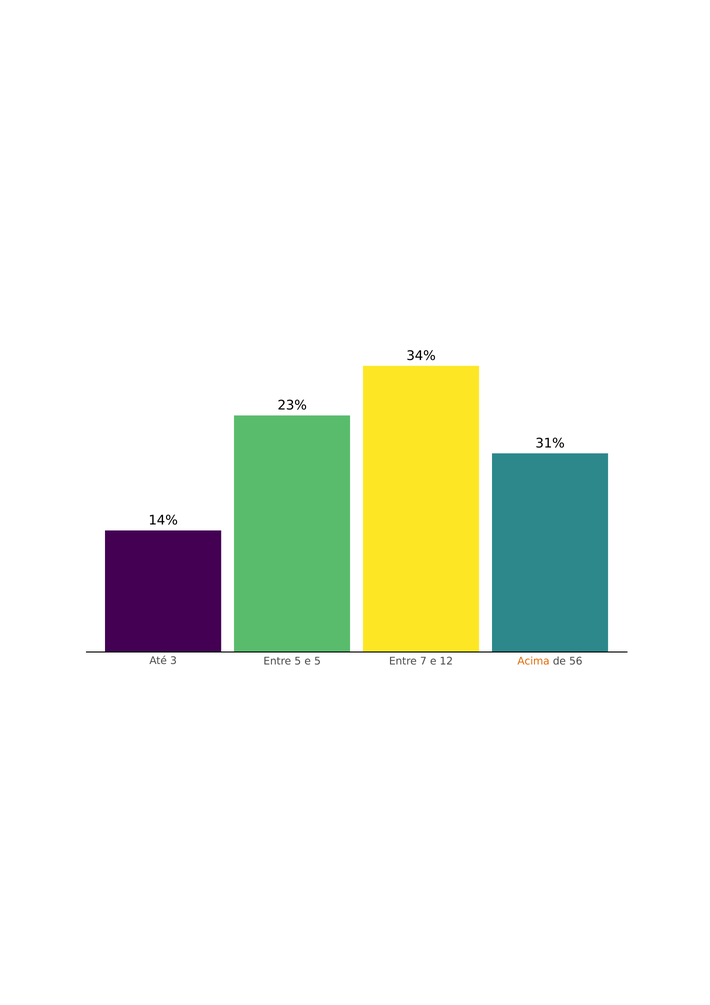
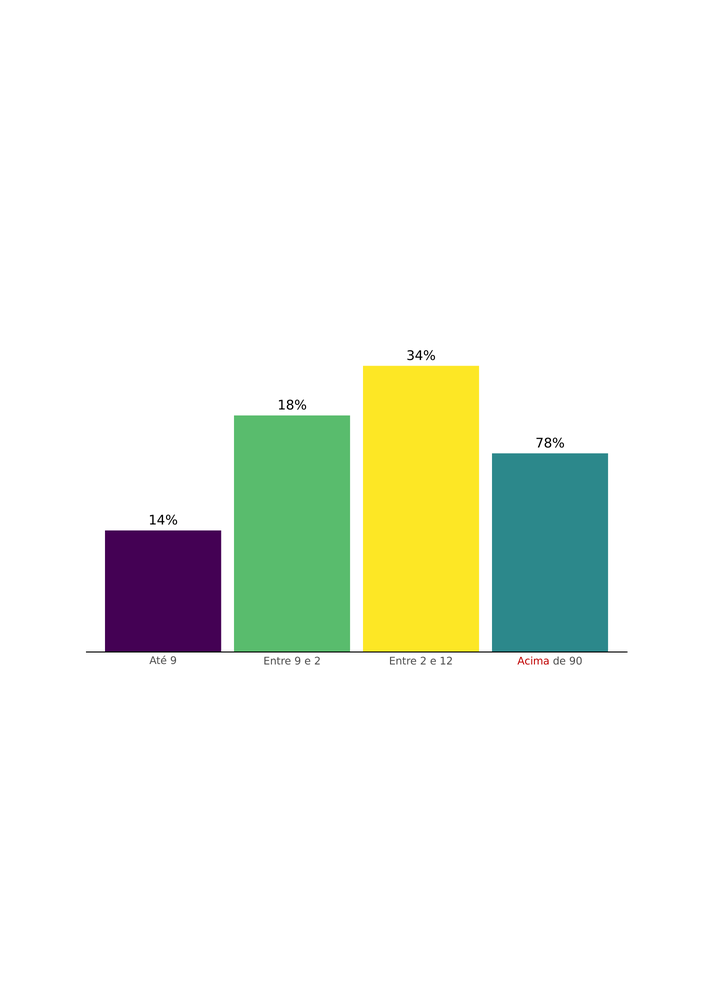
23%: 23% -> 18%
31%: 31% -> 78%
Até 3: 3 -> 9
Entre 5: 5 -> 9
e 5: 5 -> 2
Entre 7: 7 -> 2
Acima colour: orange -> red
56: 56 -> 90
